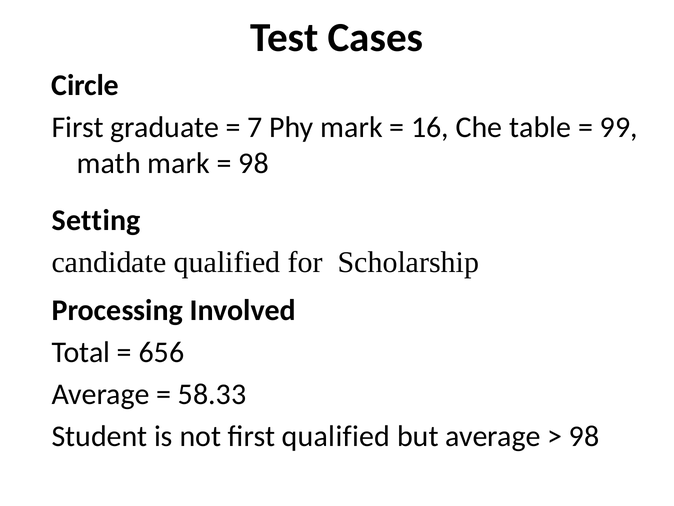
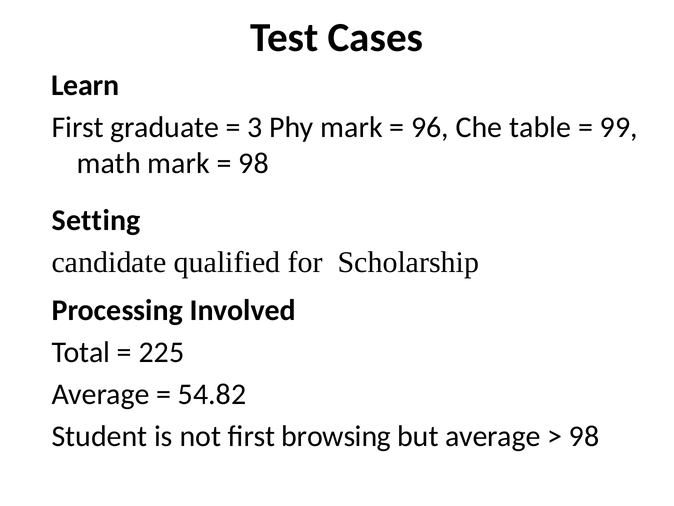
Circle: Circle -> Learn
7: 7 -> 3
16: 16 -> 96
656: 656 -> 225
58.33: 58.33 -> 54.82
first qualified: qualified -> browsing
